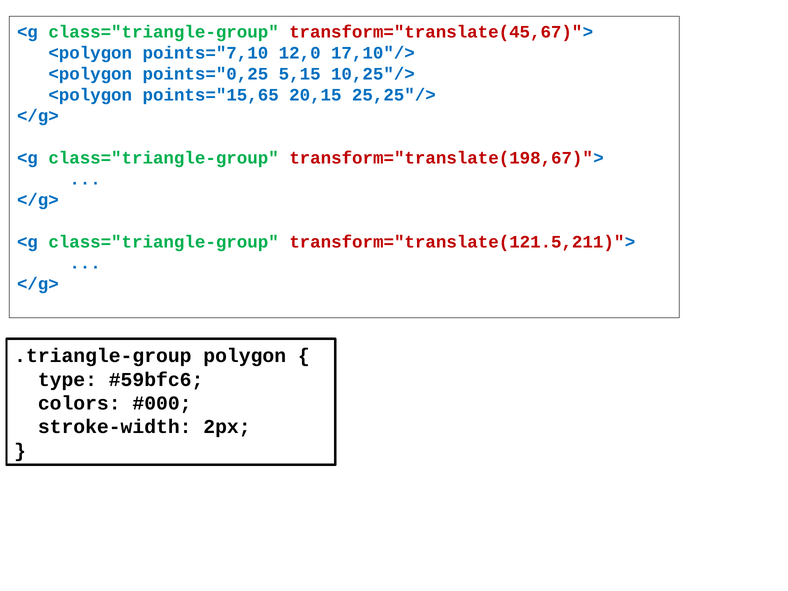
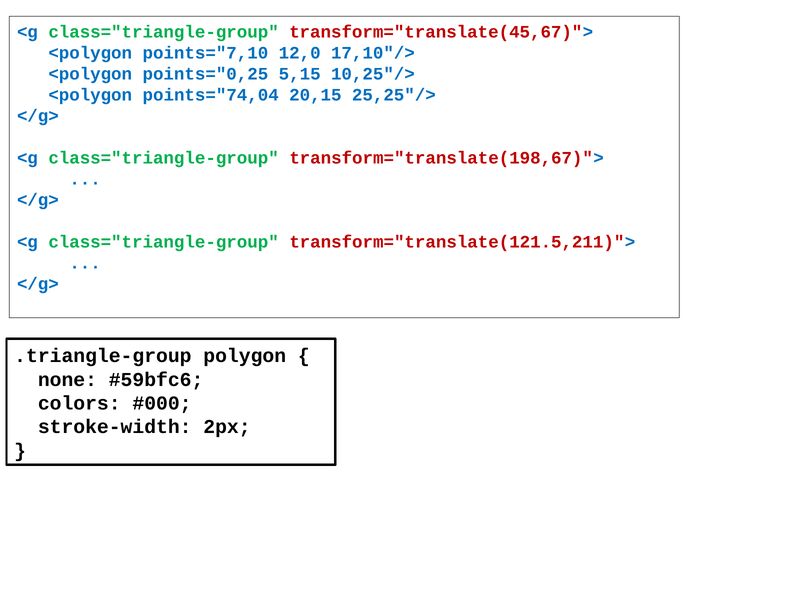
points="15,65: points="15,65 -> points="74,04
type: type -> none
